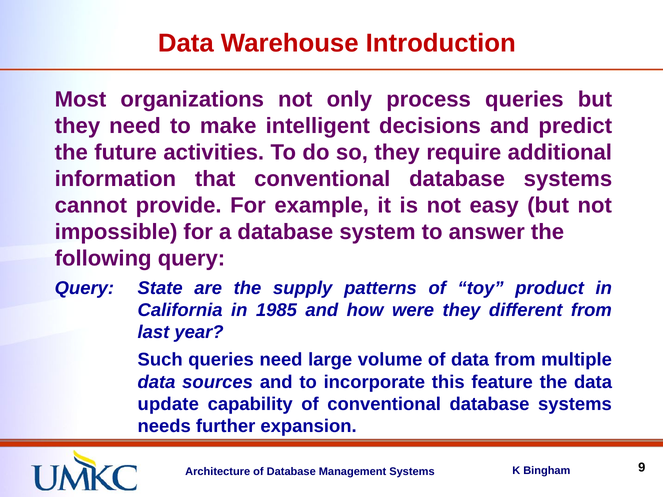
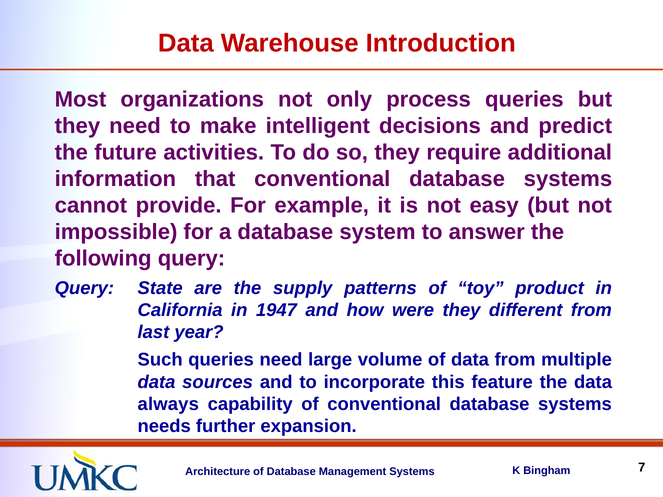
1985: 1985 -> 1947
update: update -> always
9: 9 -> 7
